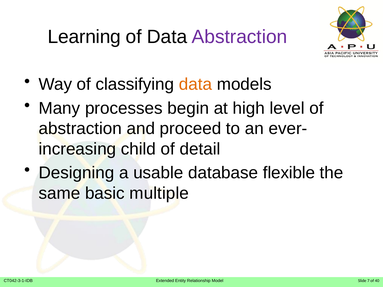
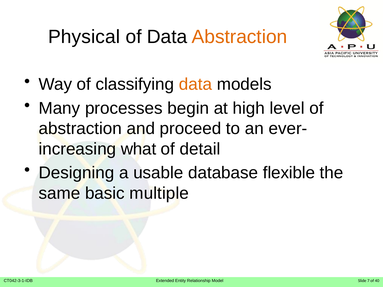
Learning: Learning -> Physical
Abstraction at (239, 37) colour: purple -> orange
child: child -> what
